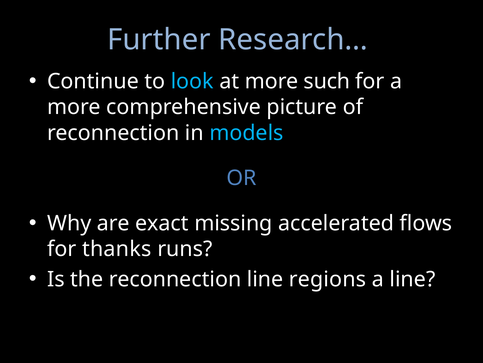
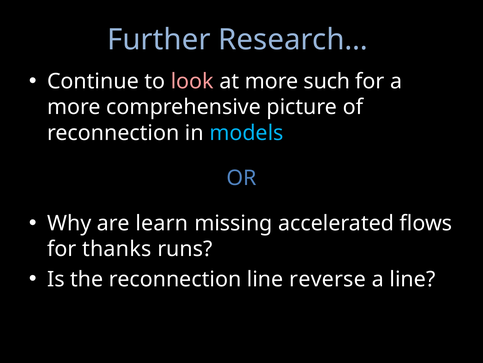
look colour: light blue -> pink
exact: exact -> learn
regions: regions -> reverse
